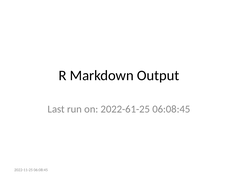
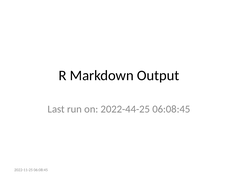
2022-61-25: 2022-61-25 -> 2022-44-25
